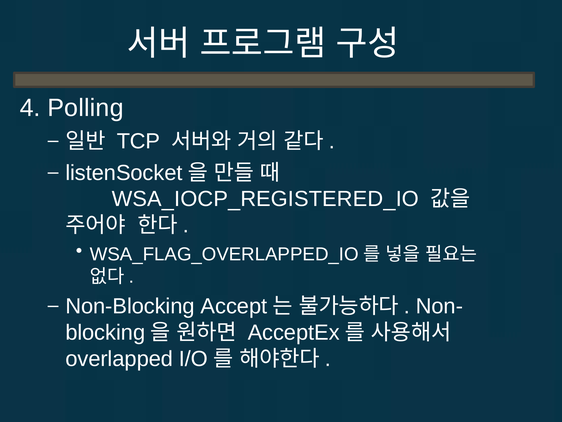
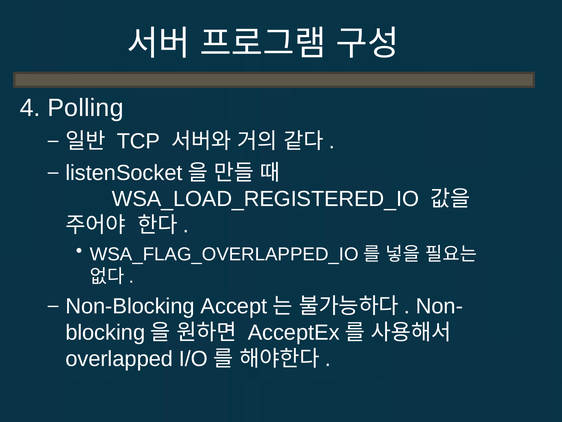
WSA_IOCP_REGISTERED_IO: WSA_IOCP_REGISTERED_IO -> WSA_LOAD_REGISTERED_IO
